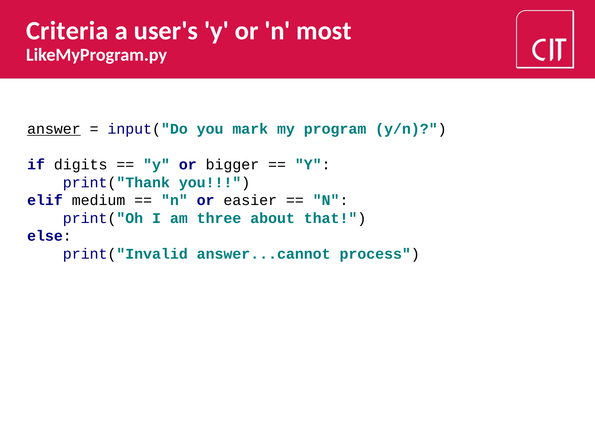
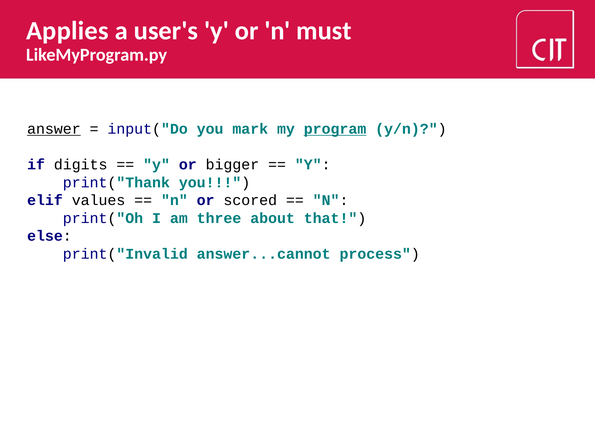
Criteria: Criteria -> Applies
most: most -> must
program underline: none -> present
medium: medium -> values
easier: easier -> scored
